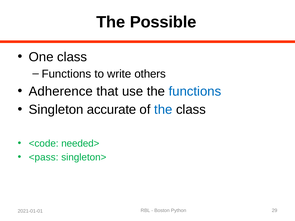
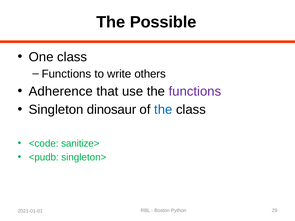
functions at (195, 91) colour: blue -> purple
accurate: accurate -> dinosaur
needed>: needed> -> sanitize>
<pass: <pass -> <pudb
